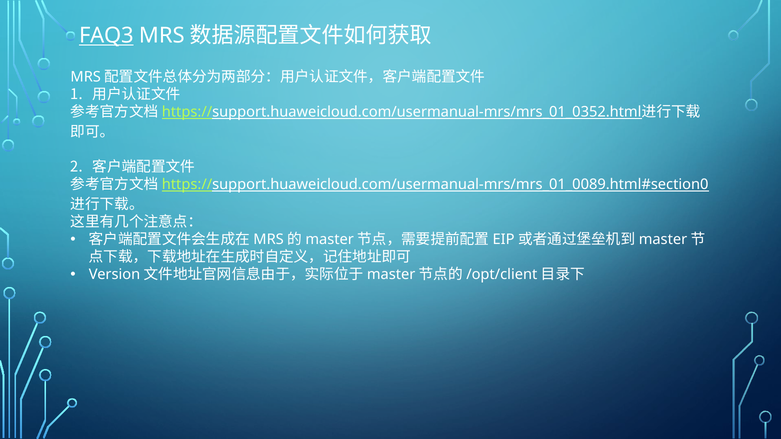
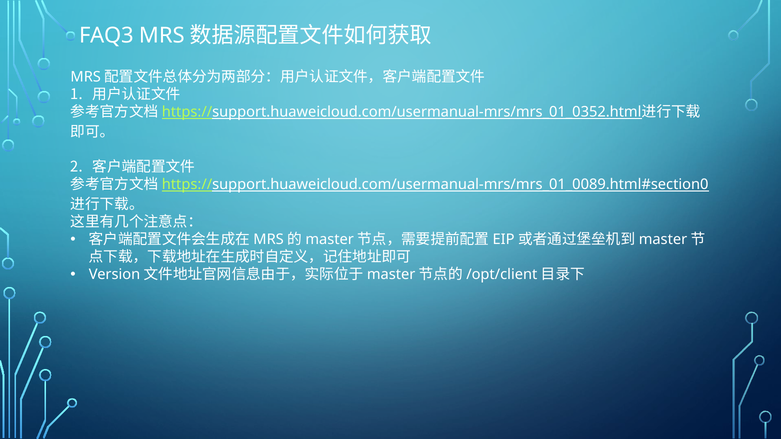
FAQ3 underline: present -> none
